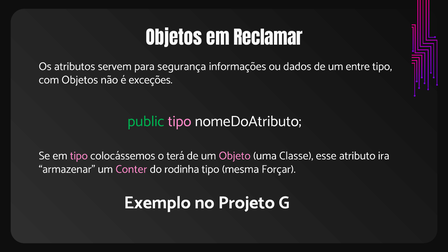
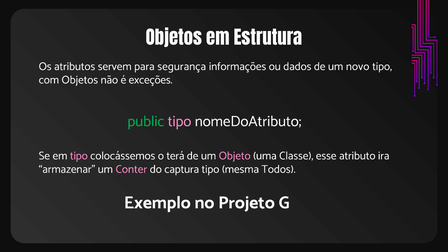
Reclamar: Reclamar -> Estrutura
entre: entre -> novo
rodinha: rodinha -> captura
Forçar: Forçar -> Todos
